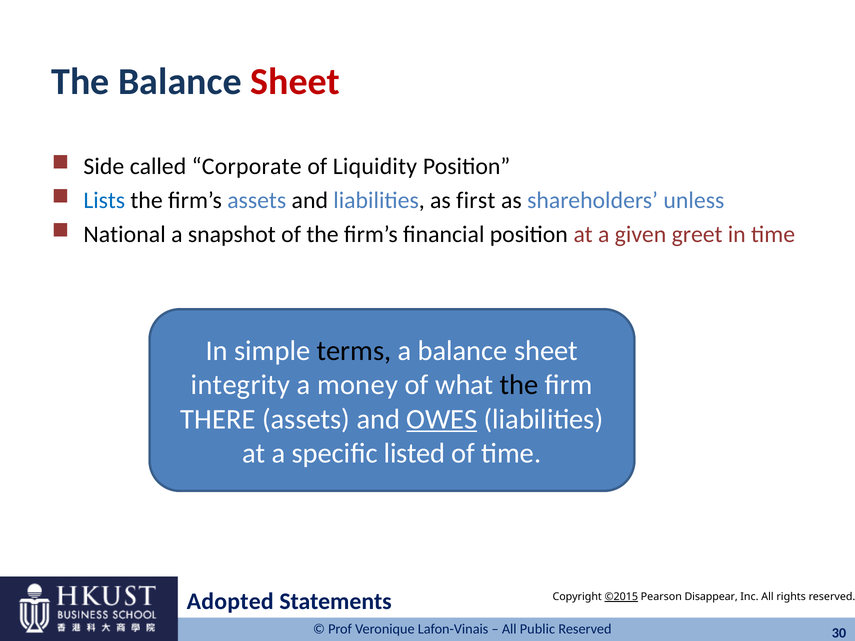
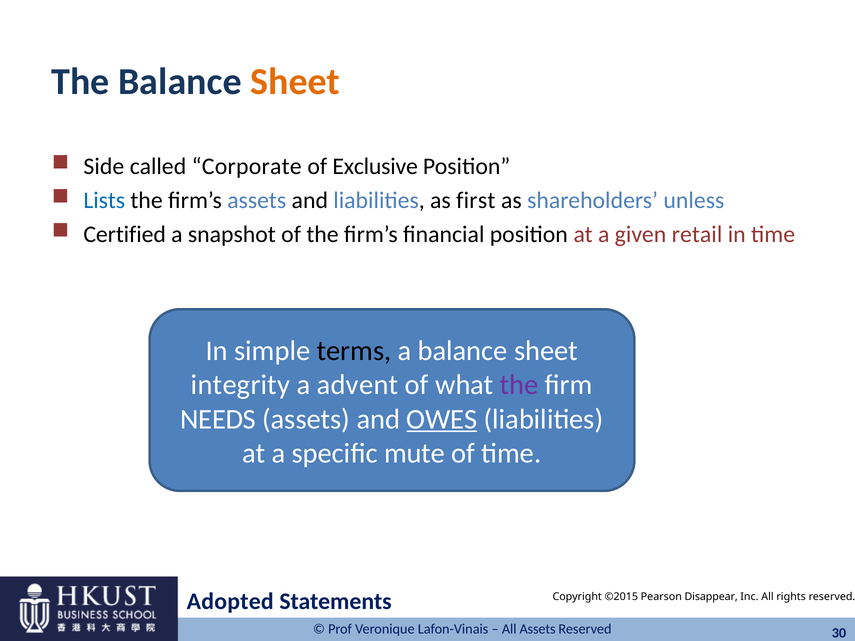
Sheet at (295, 82) colour: red -> orange
Liquidity: Liquidity -> Exclusive
National: National -> Certified
greet: greet -> retail
money: money -> advent
the at (519, 385) colour: black -> purple
THERE: THERE -> NEEDS
listed: listed -> mute
©2015 underline: present -> none
All Public: Public -> Assets
